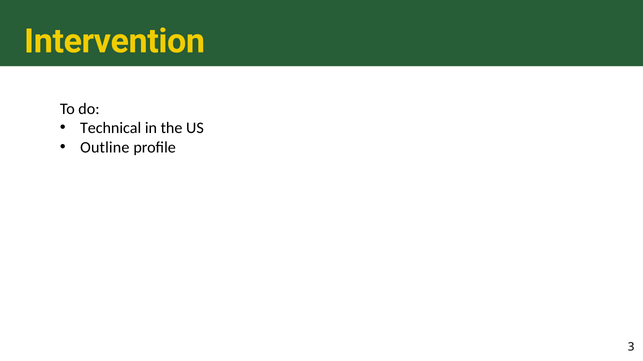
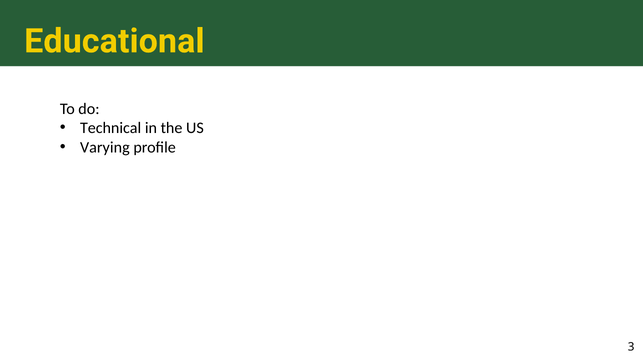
Intervention: Intervention -> Educational
Outline: Outline -> Varying
